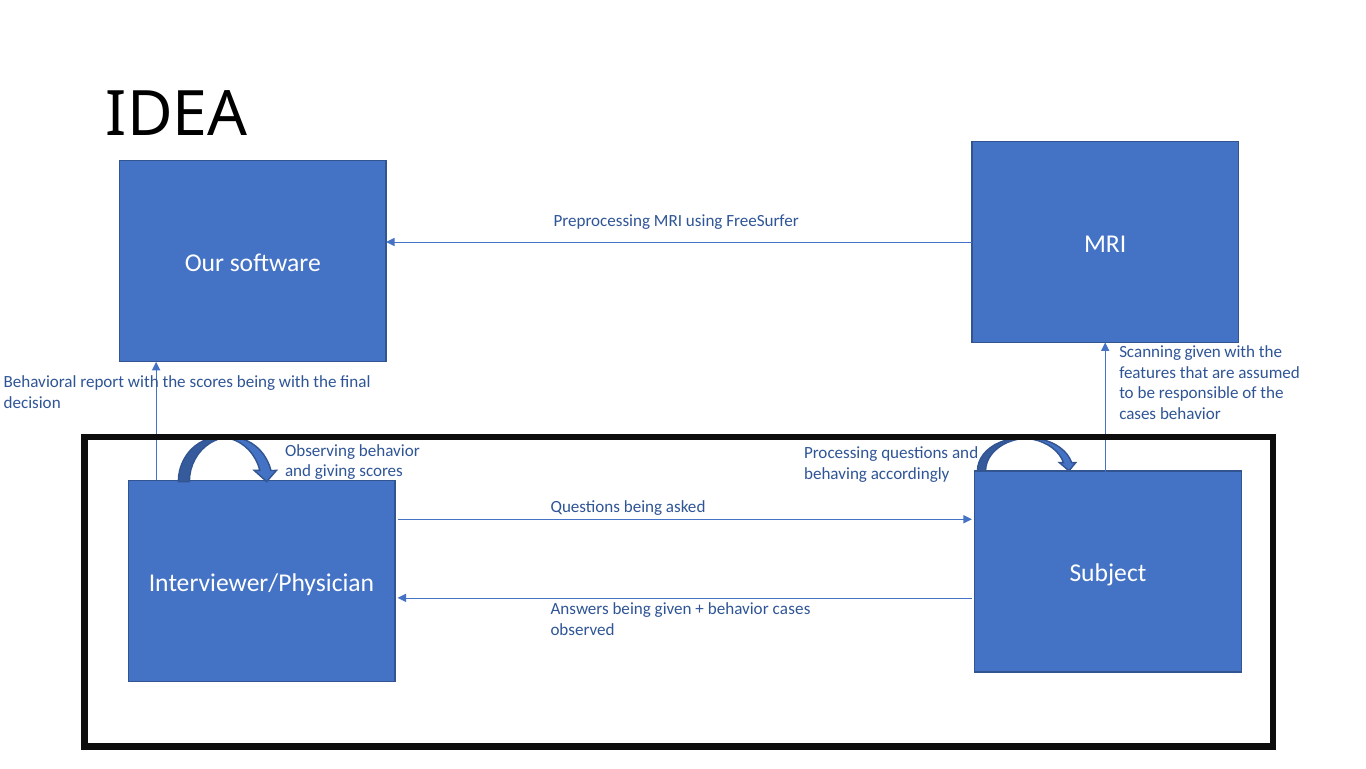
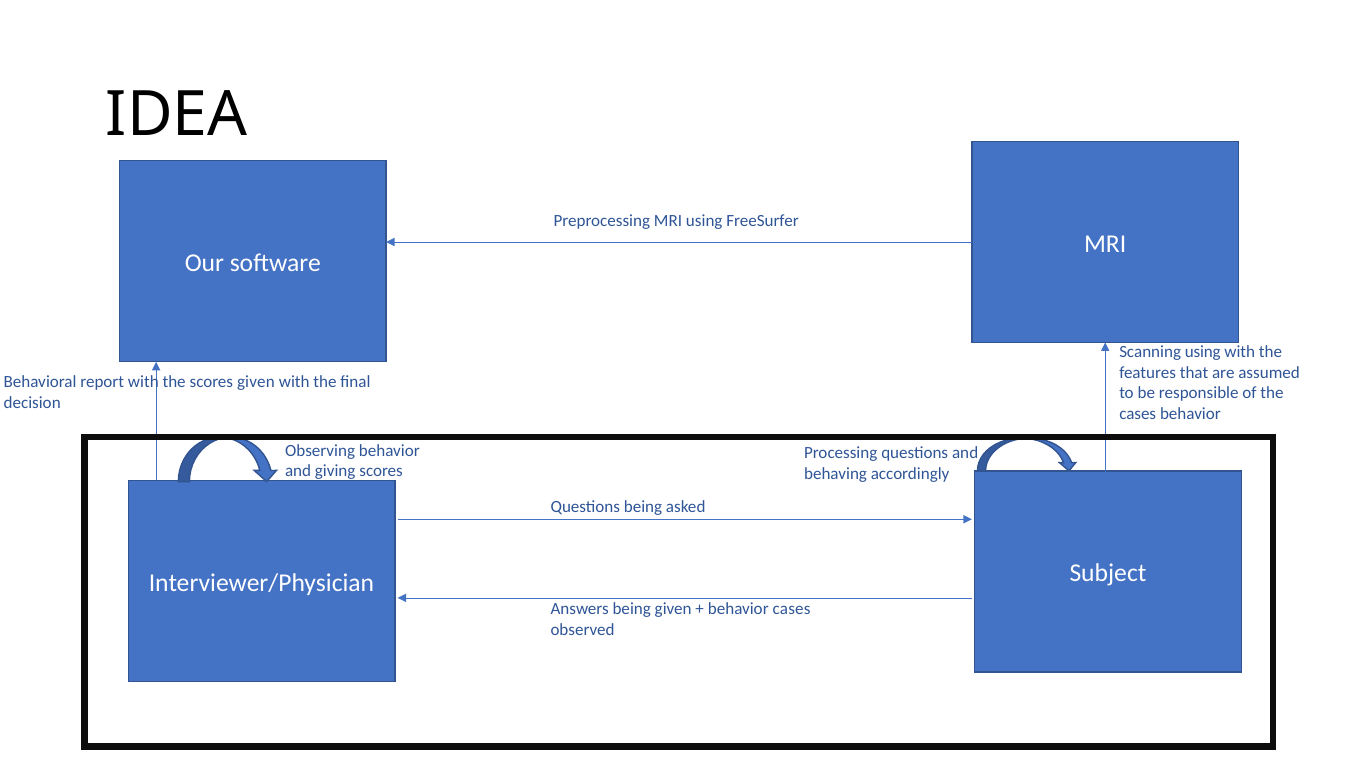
Scanning given: given -> using
scores being: being -> given
